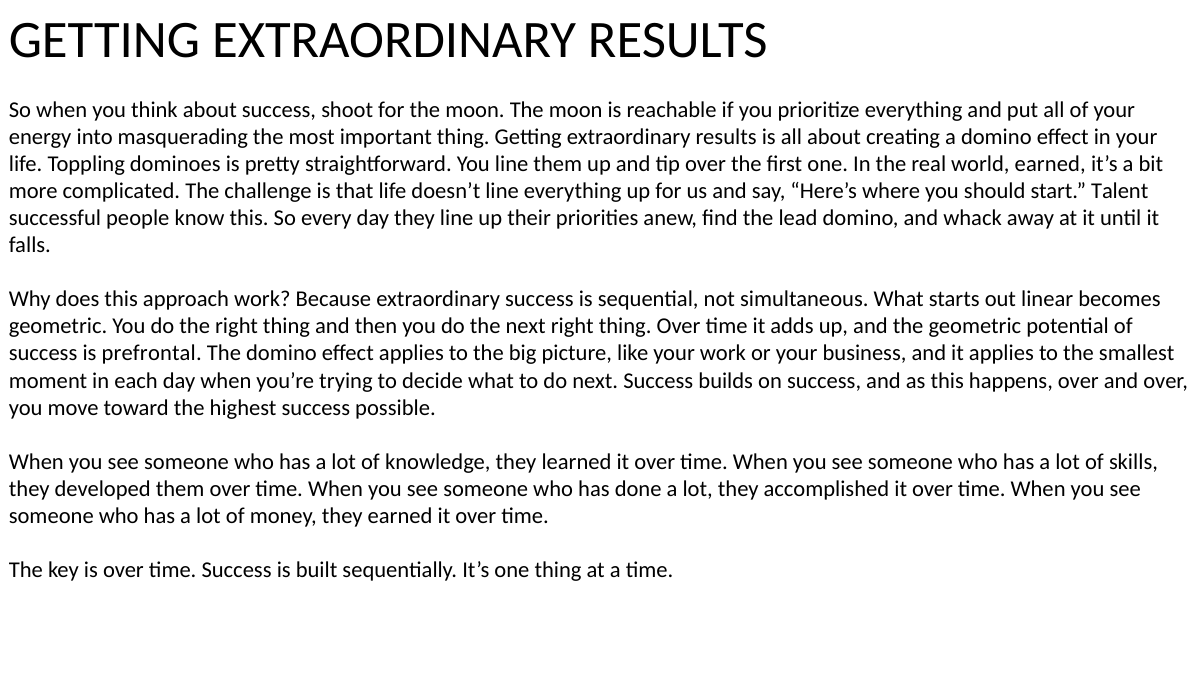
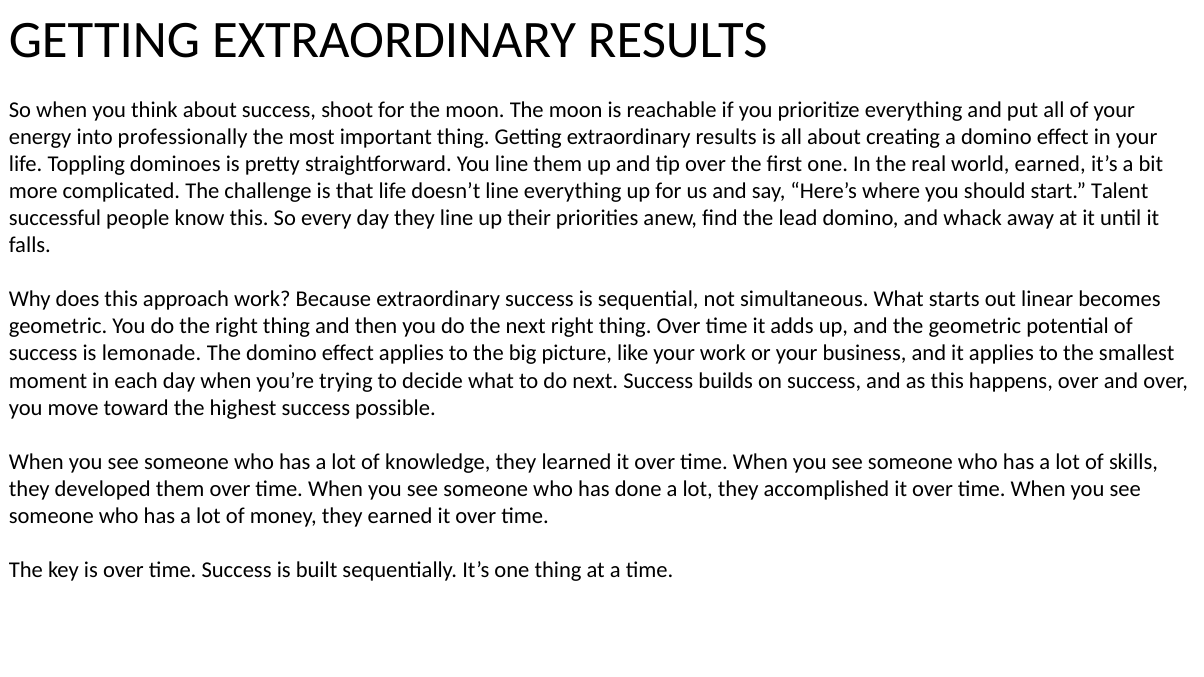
masquerading: masquerading -> professionally
prefrontal: prefrontal -> lemonade
